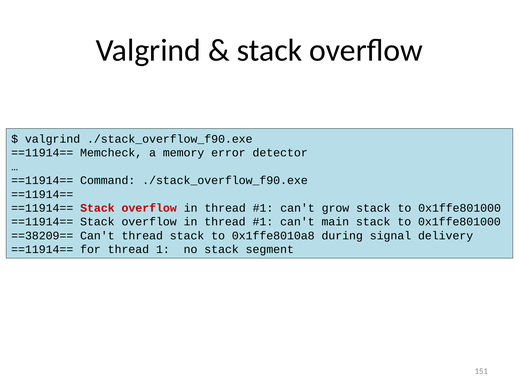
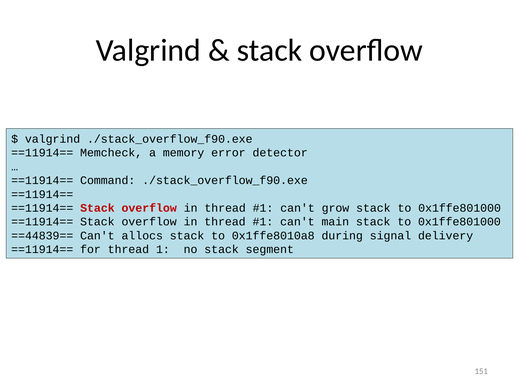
==38209==: ==38209== -> ==44839==
Can't thread: thread -> allocs
